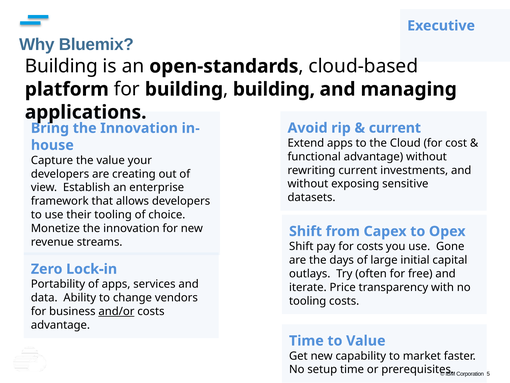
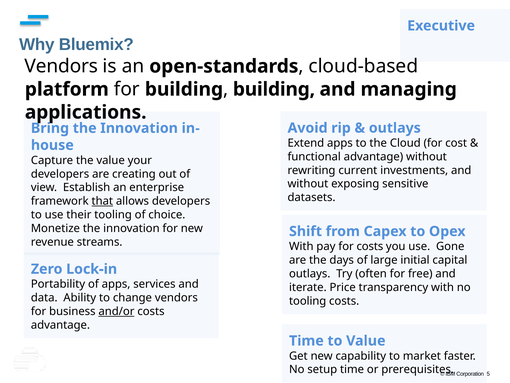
Building at (61, 66): Building -> Vendors
current at (395, 128): current -> outlays
that underline: none -> present
Shift at (301, 246): Shift -> With
